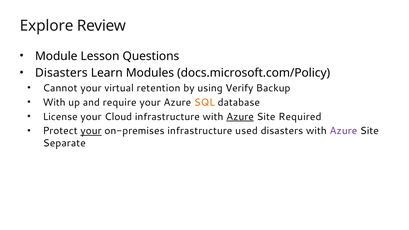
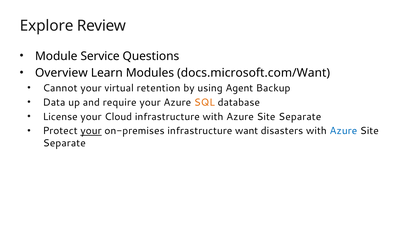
Lesson: Lesson -> Service
Disasters at (61, 73): Disasters -> Overview
docs.microsoft.com/Policy: docs.microsoft.com/Policy -> docs.microsoft.com/Want
Verify: Verify -> Agent
With at (54, 102): With -> Data
Azure at (240, 117) underline: present -> none
Required at (300, 117): Required -> Separate
used: used -> want
Azure at (343, 131) colour: purple -> blue
